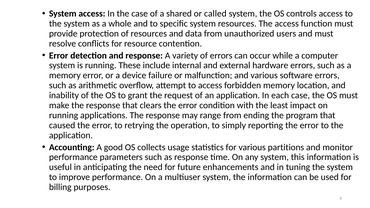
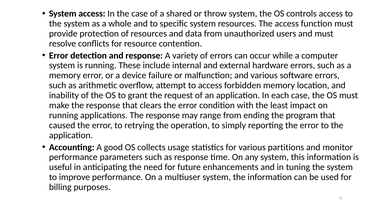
called: called -> throw
